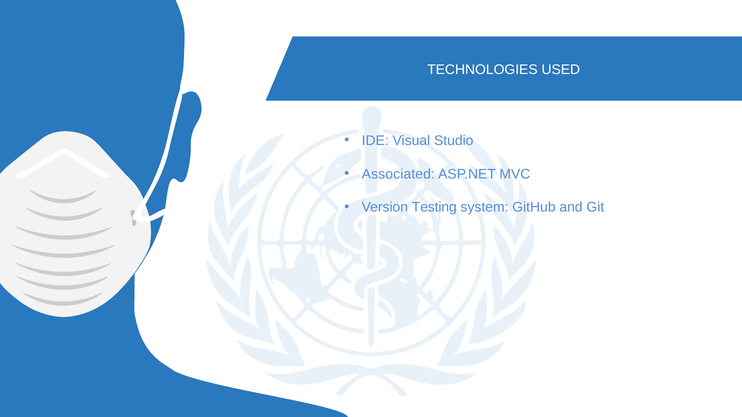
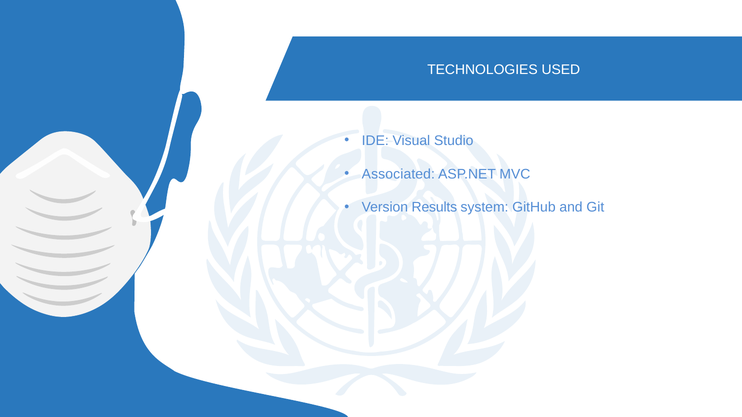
Testing: Testing -> Results
